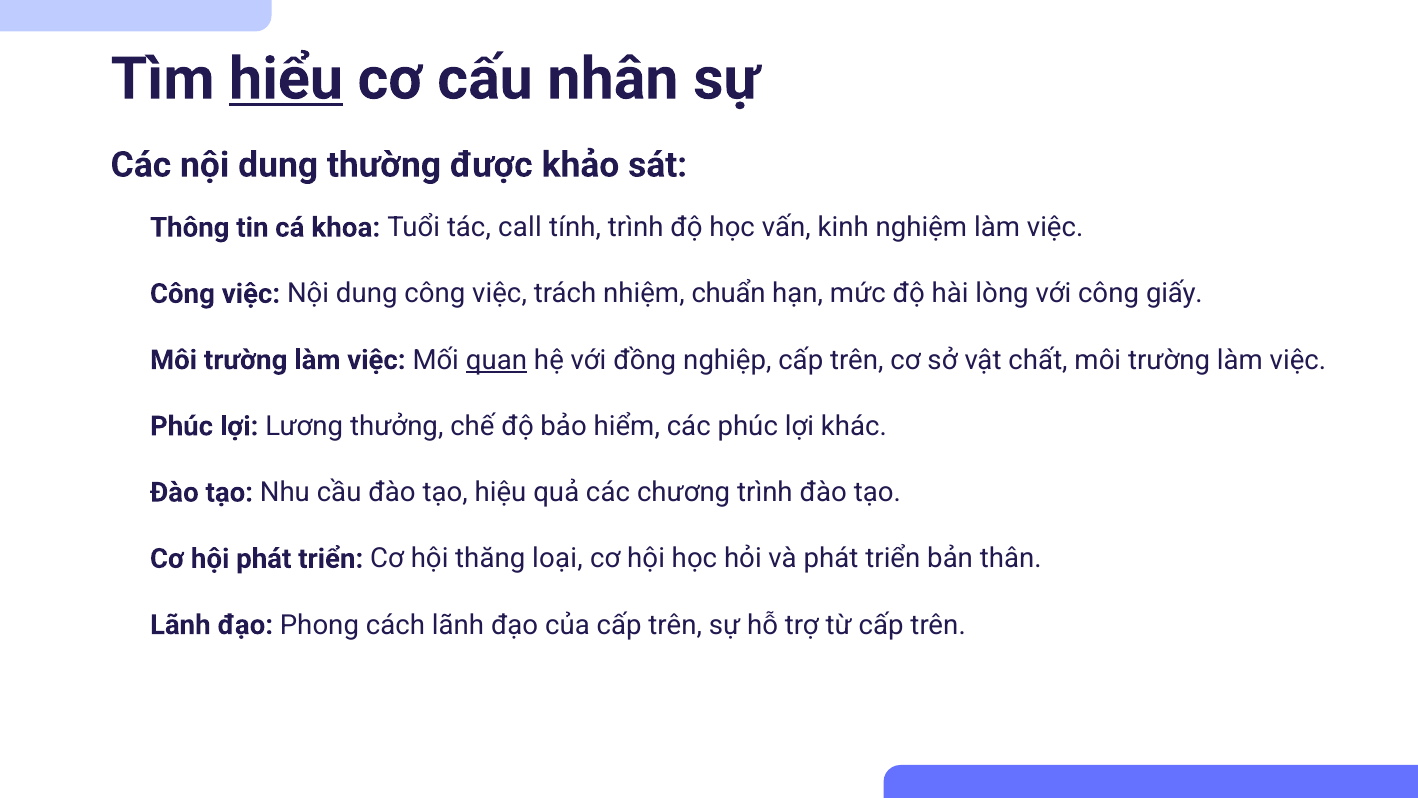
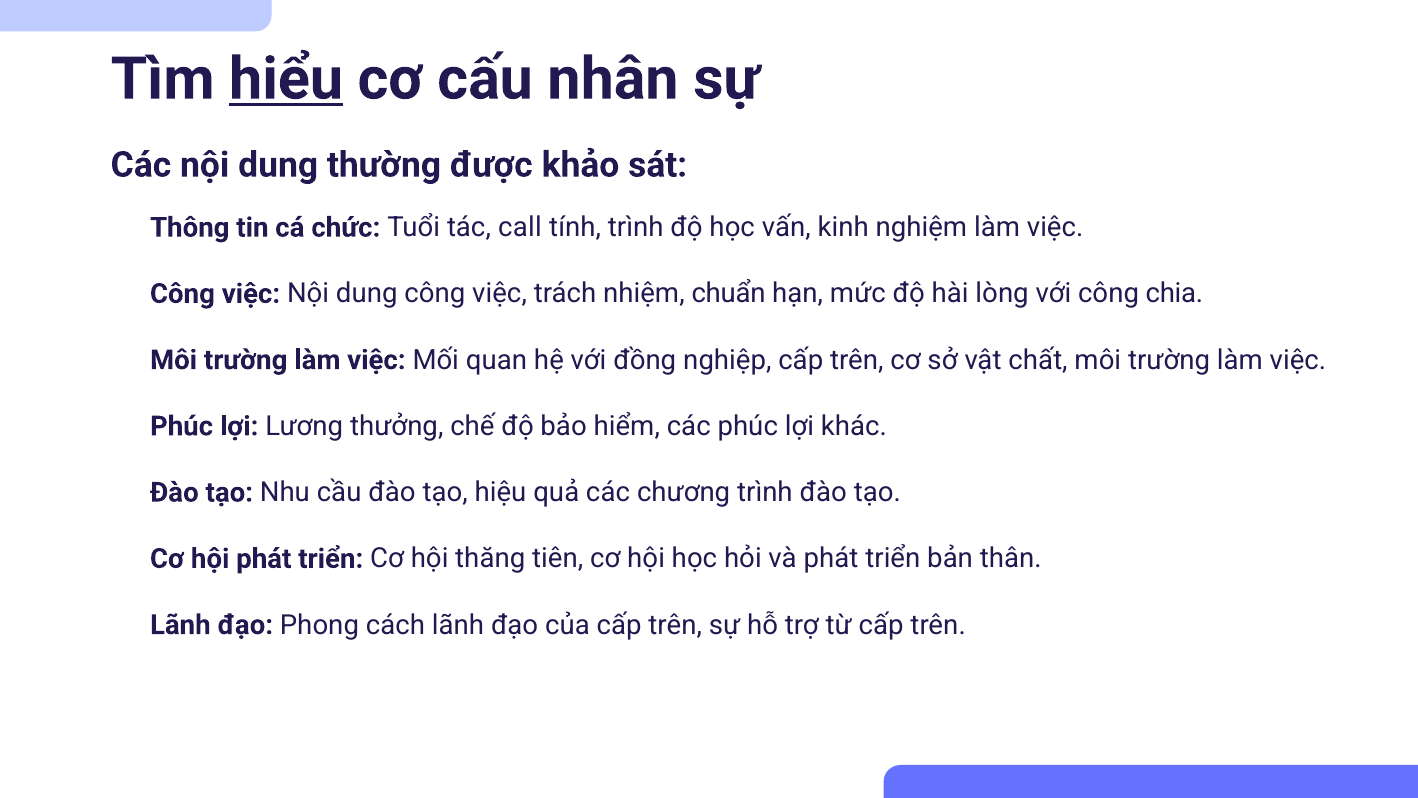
khoa: khoa -> chức
giấy: giấy -> chia
quan underline: present -> none
loại: loại -> tiên
